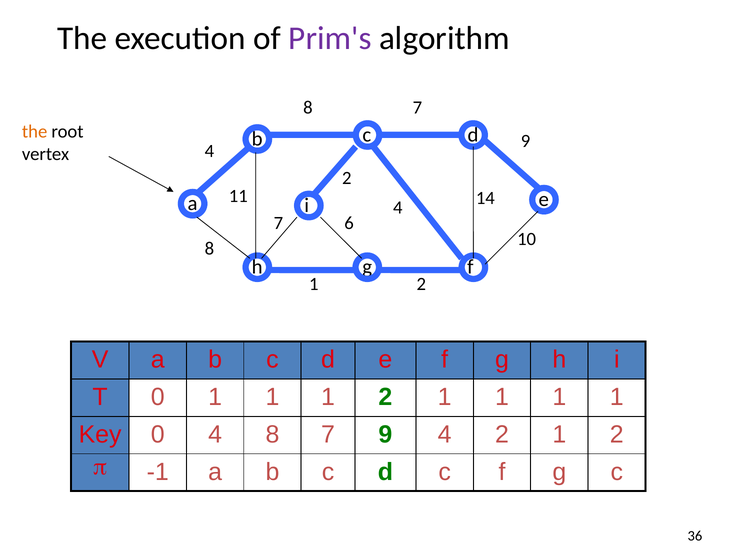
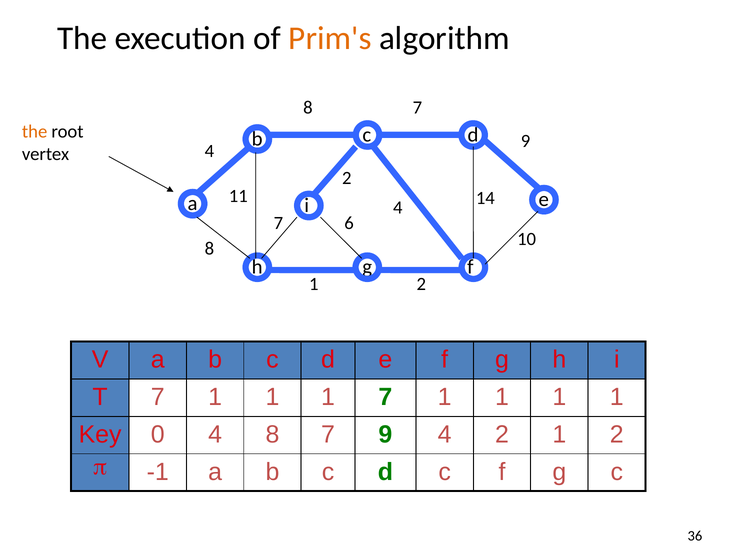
Prim's colour: purple -> orange
T 0: 0 -> 7
1 1 2: 2 -> 7
